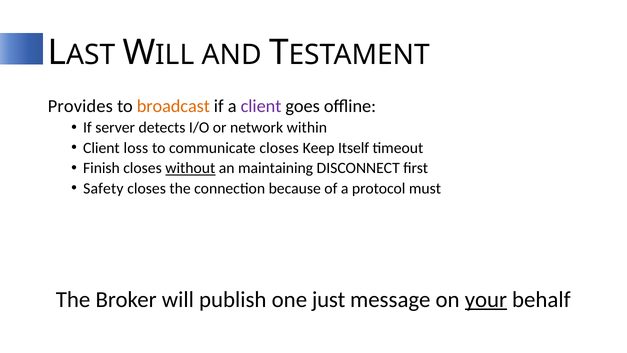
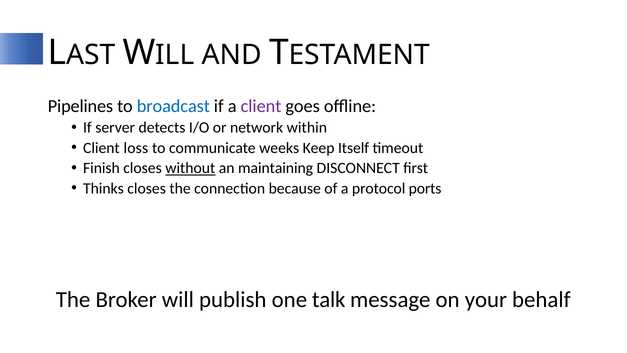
Provides: Provides -> Pipelines
broadcast colour: orange -> blue
communicate closes: closes -> weeks
Safety: Safety -> Thinks
must: must -> ports
just: just -> talk
your underline: present -> none
